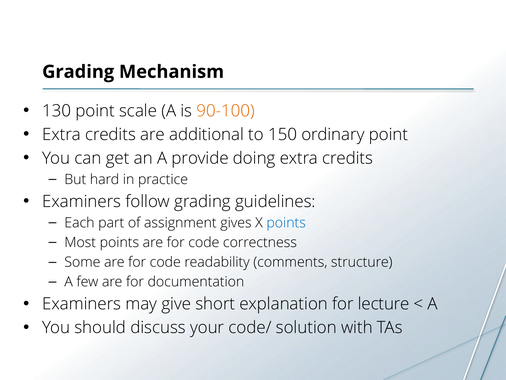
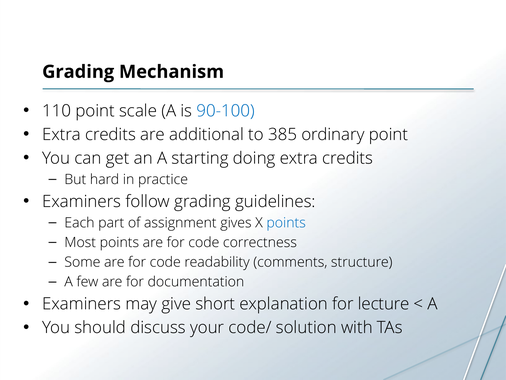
130: 130 -> 110
90-100 colour: orange -> blue
150: 150 -> 385
provide: provide -> starting
